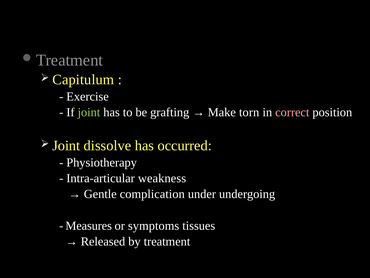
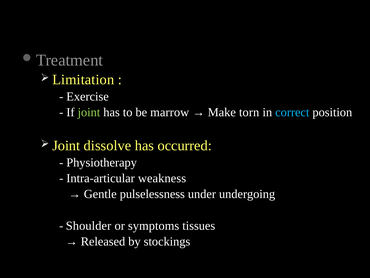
Capitulum: Capitulum -> Limitation
grafting: grafting -> marrow
correct colour: pink -> light blue
complication: complication -> pulselessness
Measures: Measures -> Shoulder
treatment: treatment -> stockings
